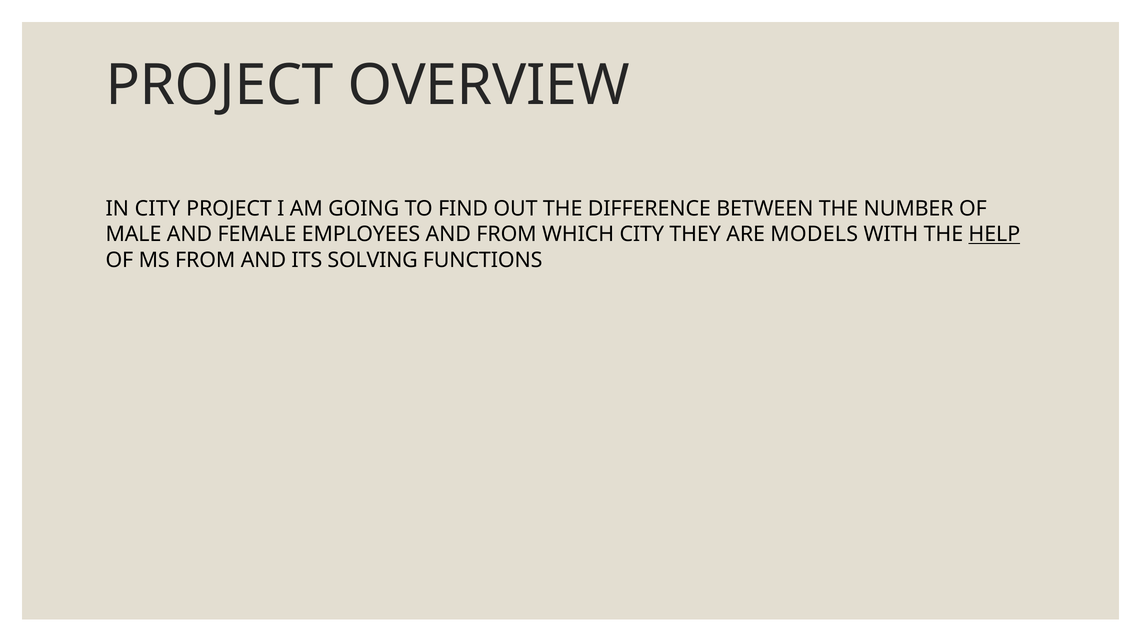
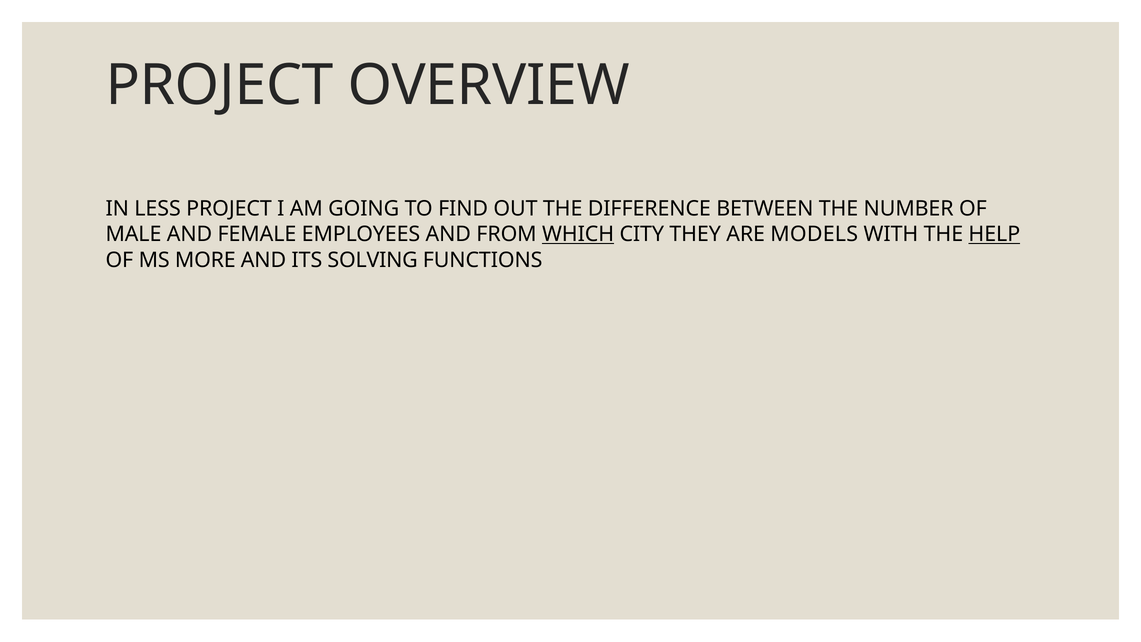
IN CITY: CITY -> LESS
WHICH underline: none -> present
MS FROM: FROM -> MORE
